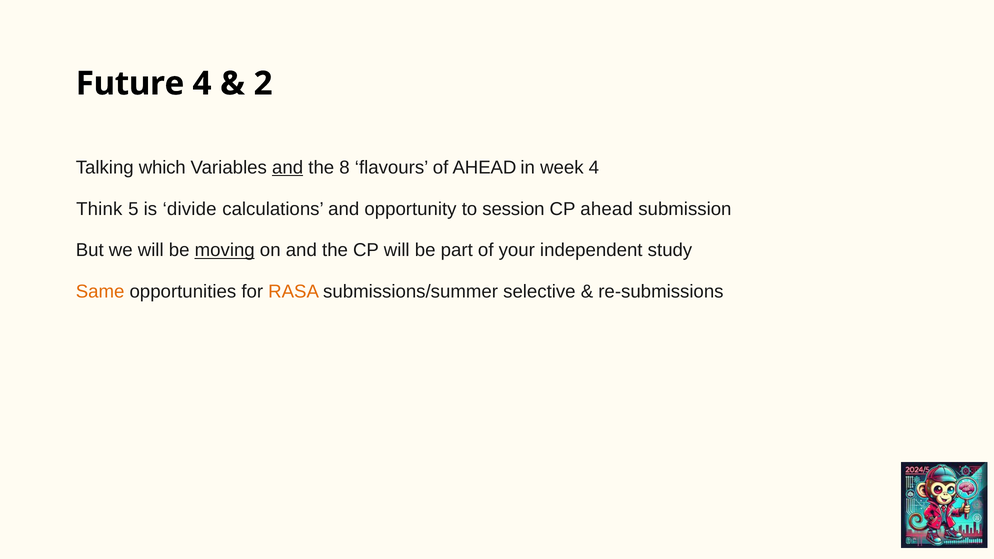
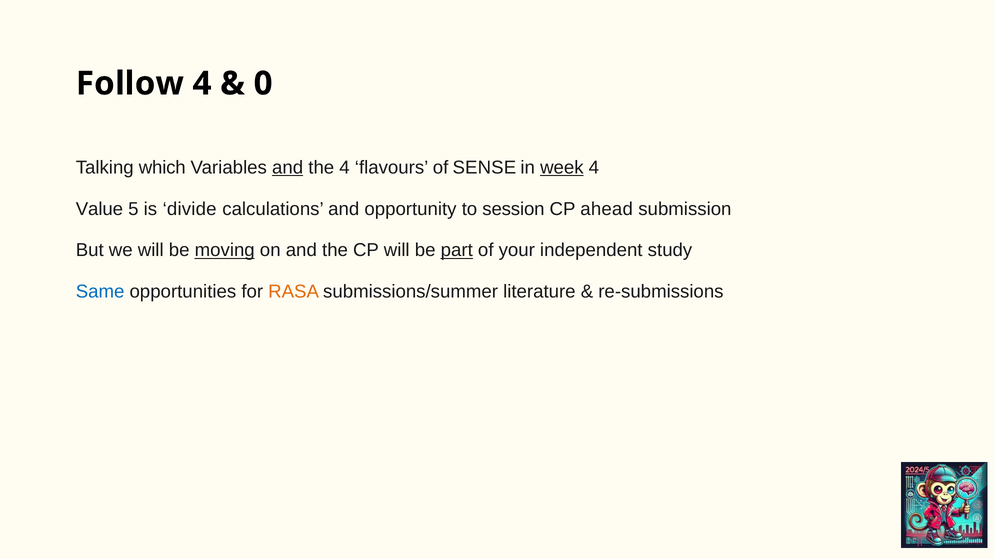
Future: Future -> Follow
2: 2 -> 0
the 8: 8 -> 4
of AHEAD: AHEAD -> SENSE
week underline: none -> present
Think: Think -> Value
part underline: none -> present
Same colour: orange -> blue
selective: selective -> literature
